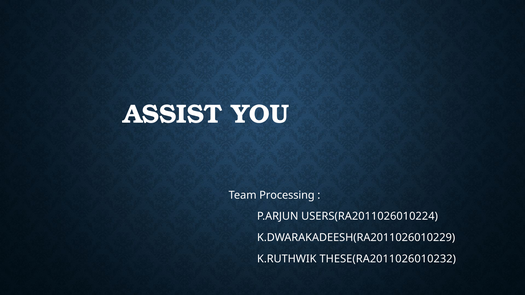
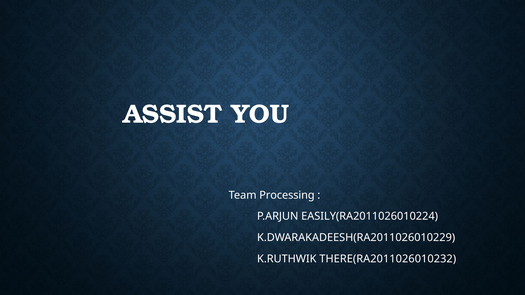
USERS(RA2011026010224: USERS(RA2011026010224 -> EASILY(RA2011026010224
THESE(RA2011026010232: THESE(RA2011026010232 -> THERE(RA2011026010232
